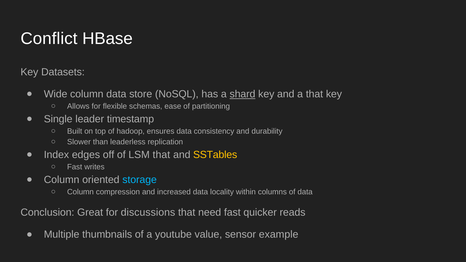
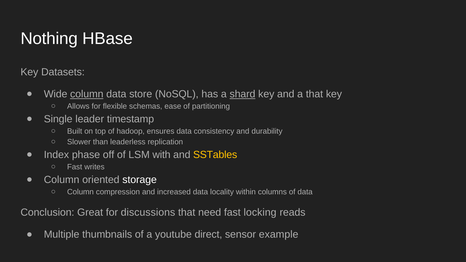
Conflict: Conflict -> Nothing
column at (87, 94) underline: none -> present
edges: edges -> phase
LSM that: that -> with
storage colour: light blue -> white
quicker: quicker -> locking
value: value -> direct
